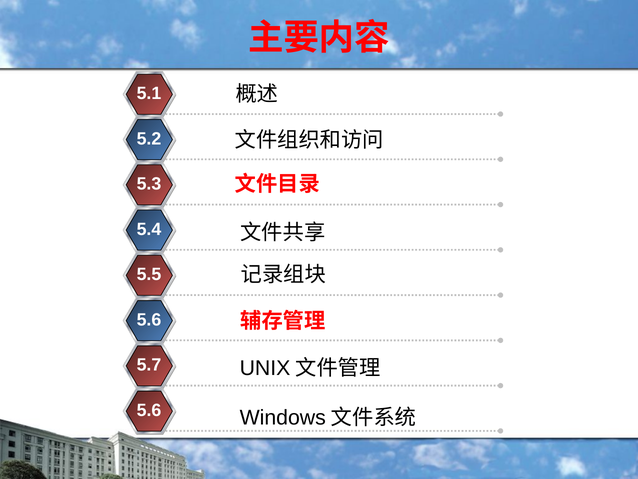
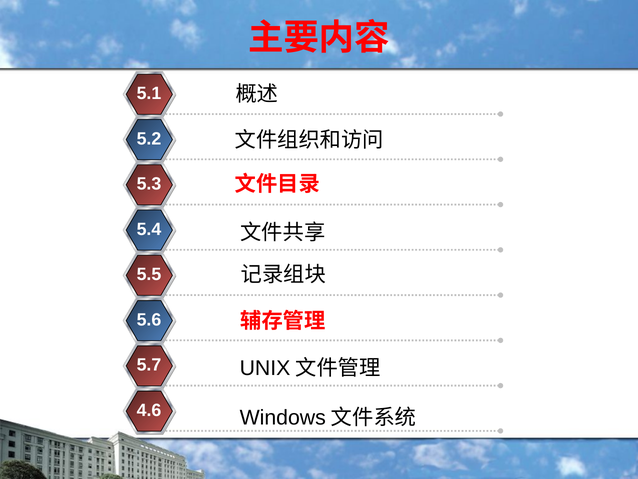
5.6 at (149, 410): 5.6 -> 4.6
